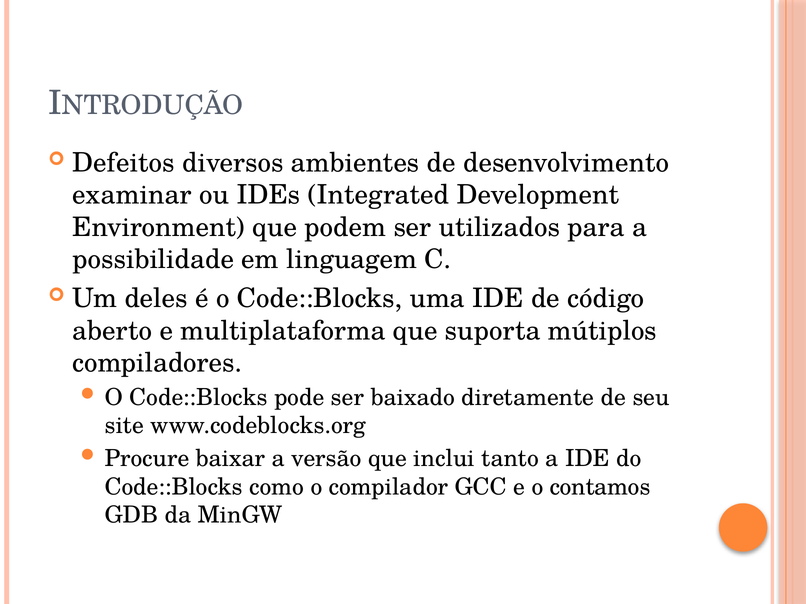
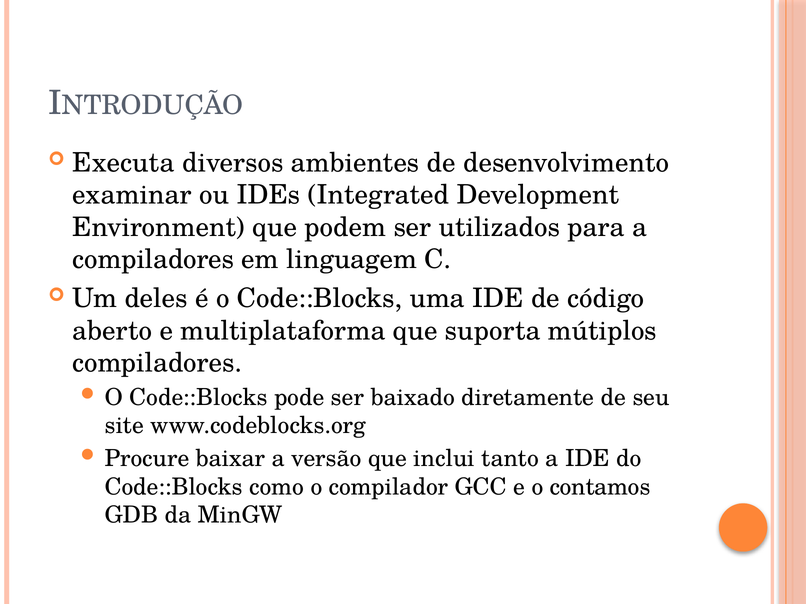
Defeitos: Defeitos -> Executa
possibilidade at (153, 260): possibilidade -> compiladores
